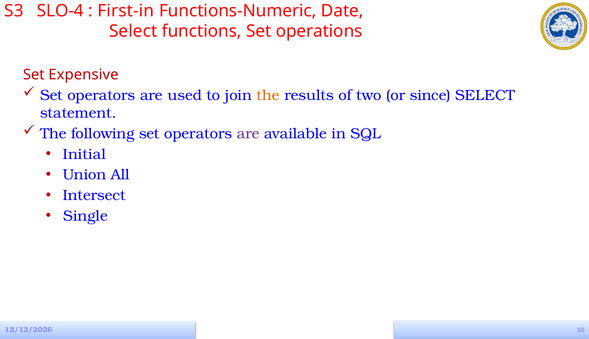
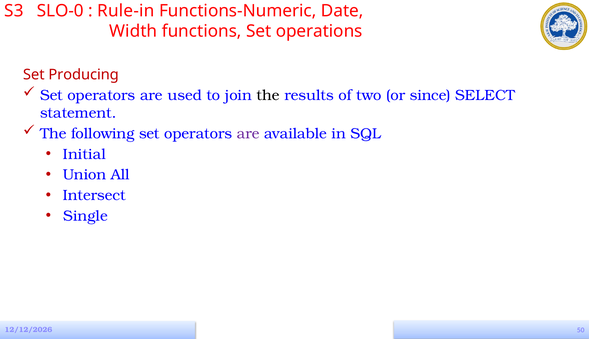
SLO-4: SLO-4 -> SLO-0
First-in: First-in -> Rule-in
Select at (133, 31): Select -> Width
Expensive: Expensive -> Producing
the at (268, 95) colour: orange -> black
